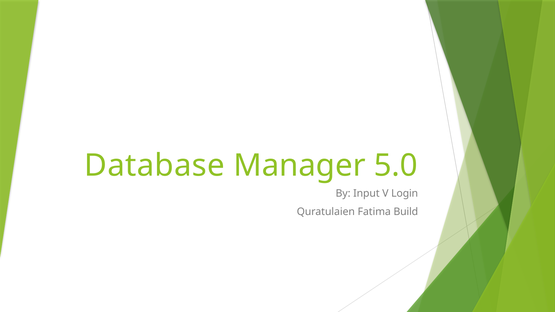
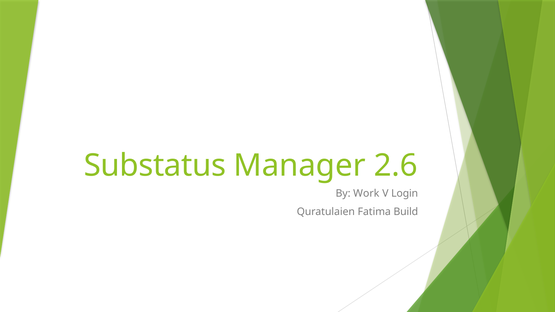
Database: Database -> Substatus
5.0: 5.0 -> 2.6
Input: Input -> Work
